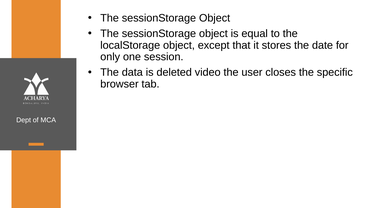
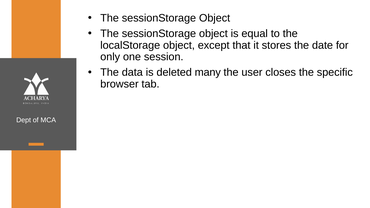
video: video -> many
